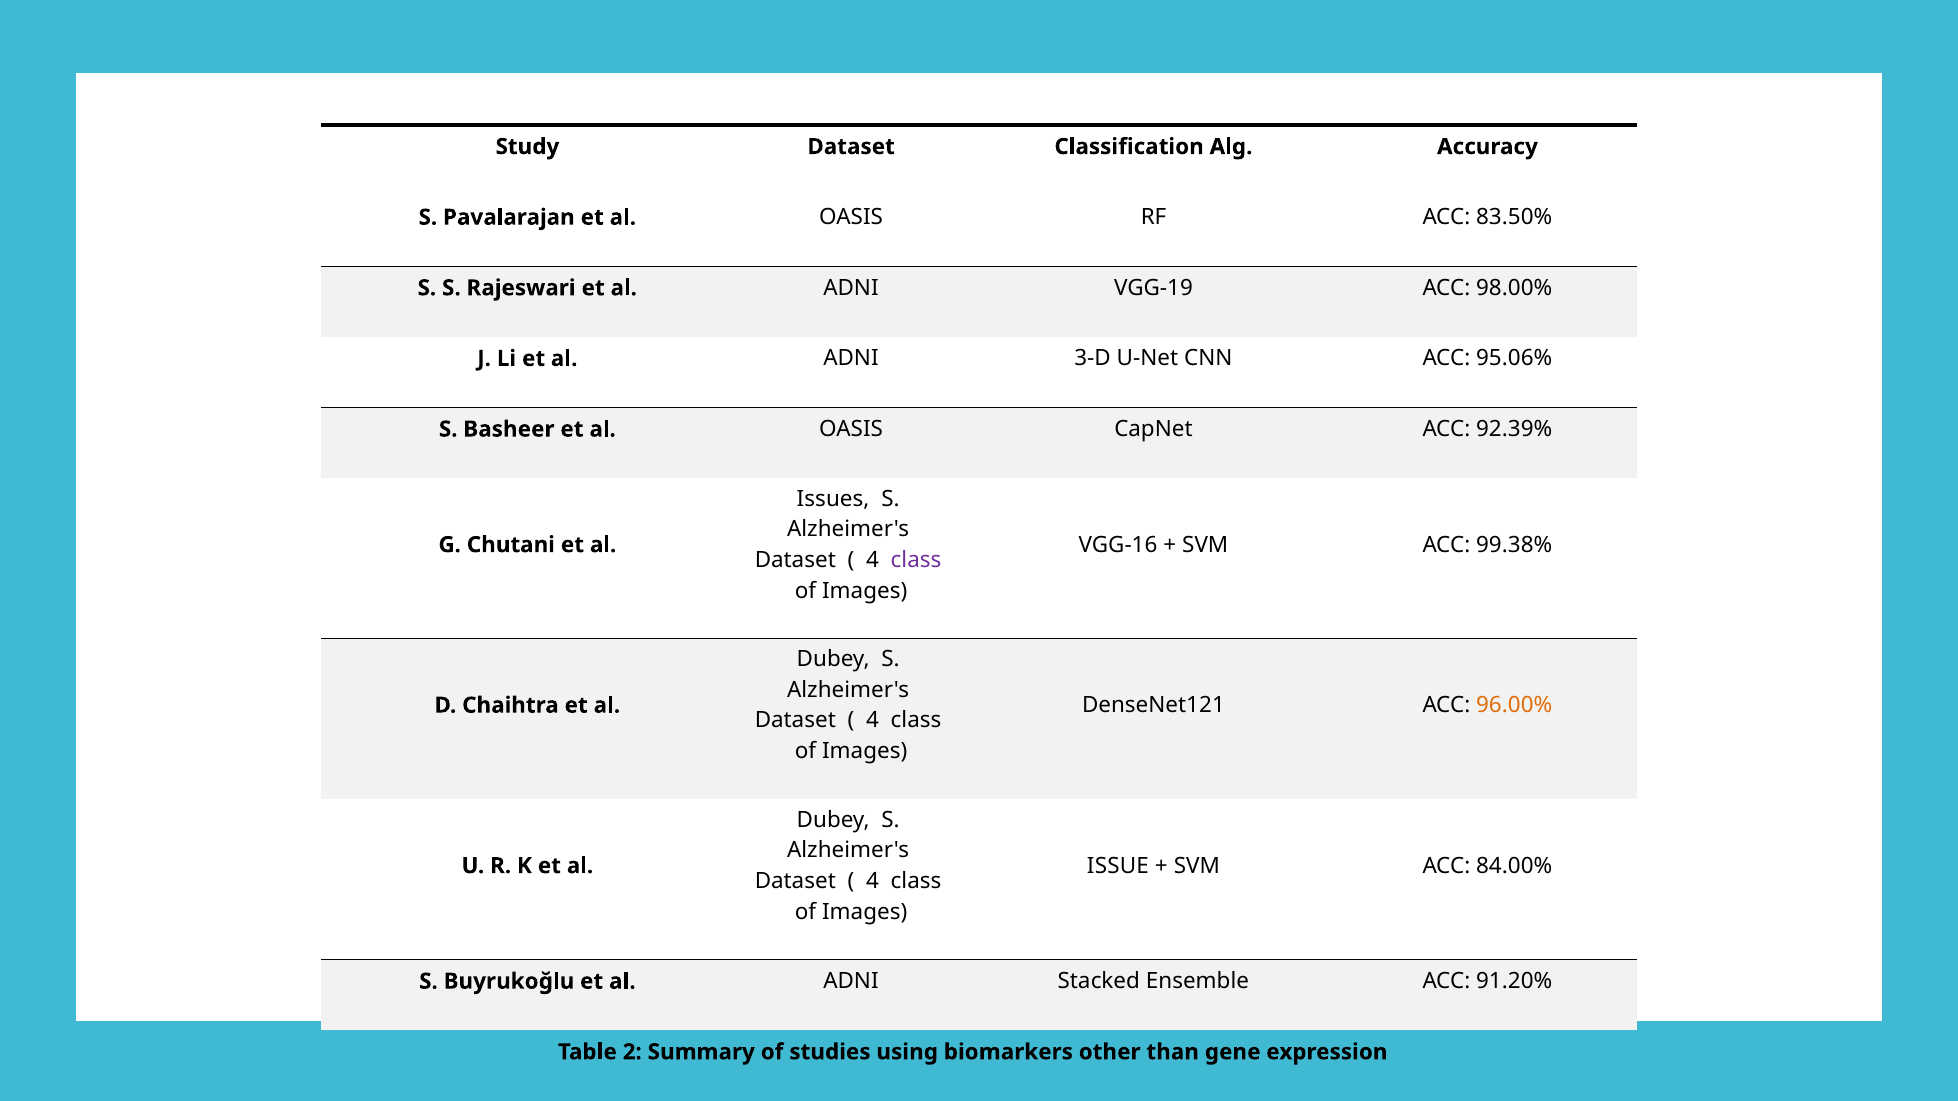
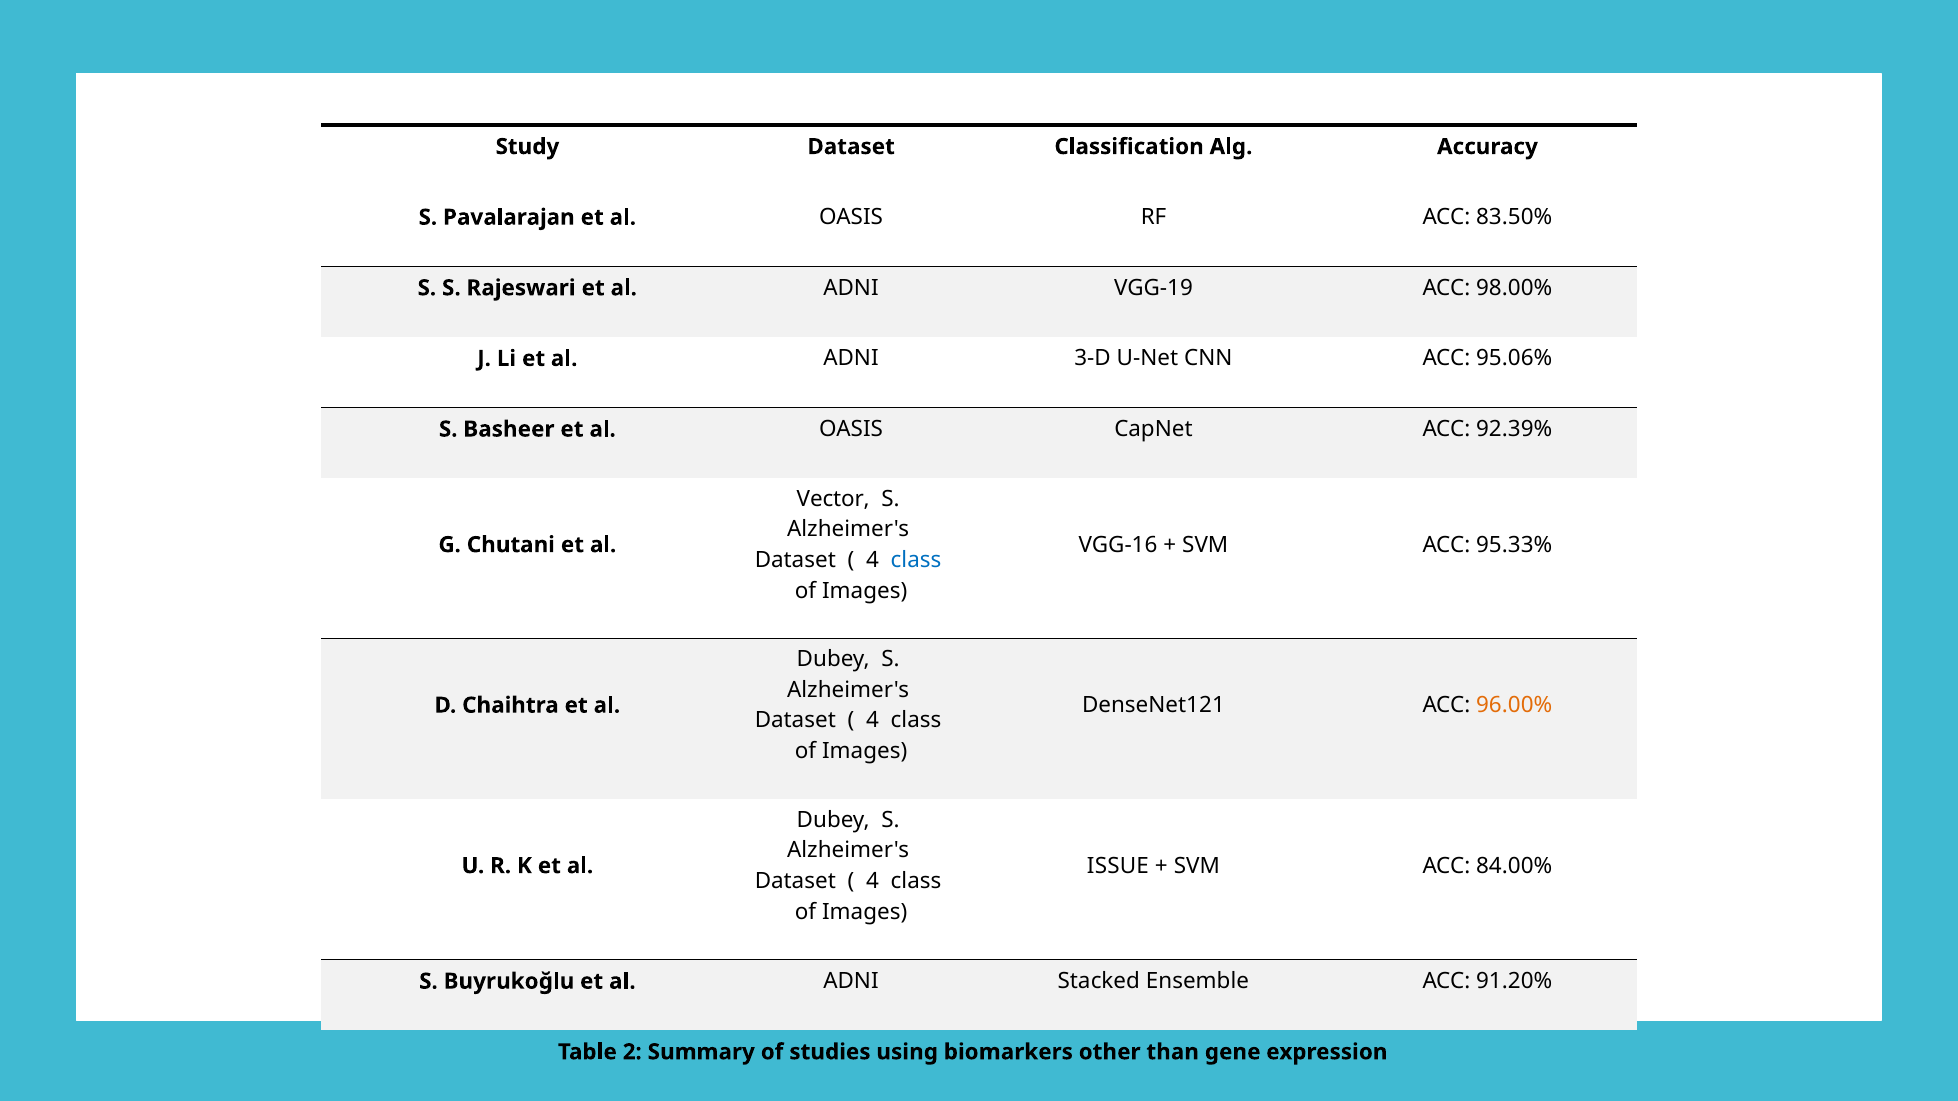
Issues: Issues -> Vector
99.38%: 99.38% -> 95.33%
class at (916, 560) colour: purple -> blue
